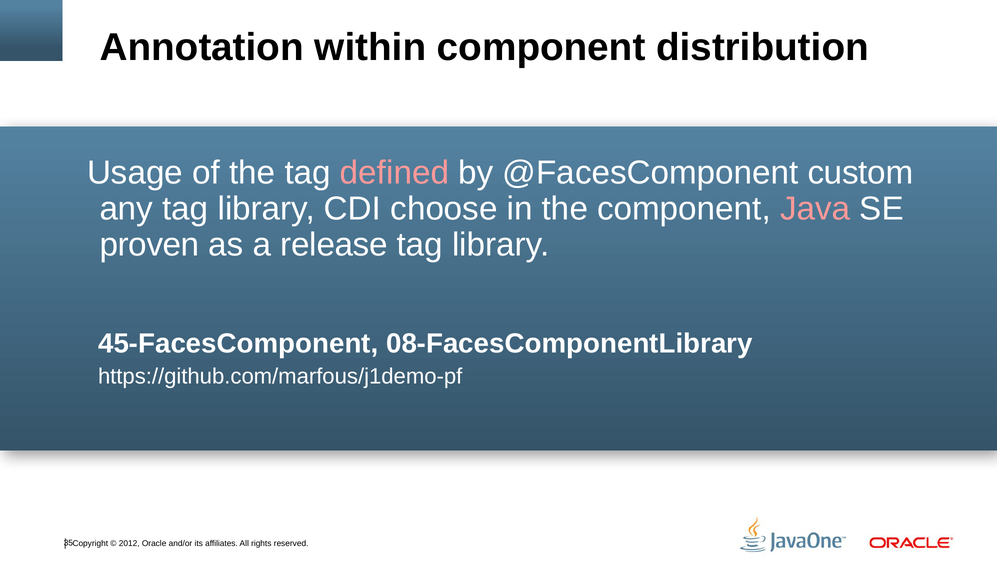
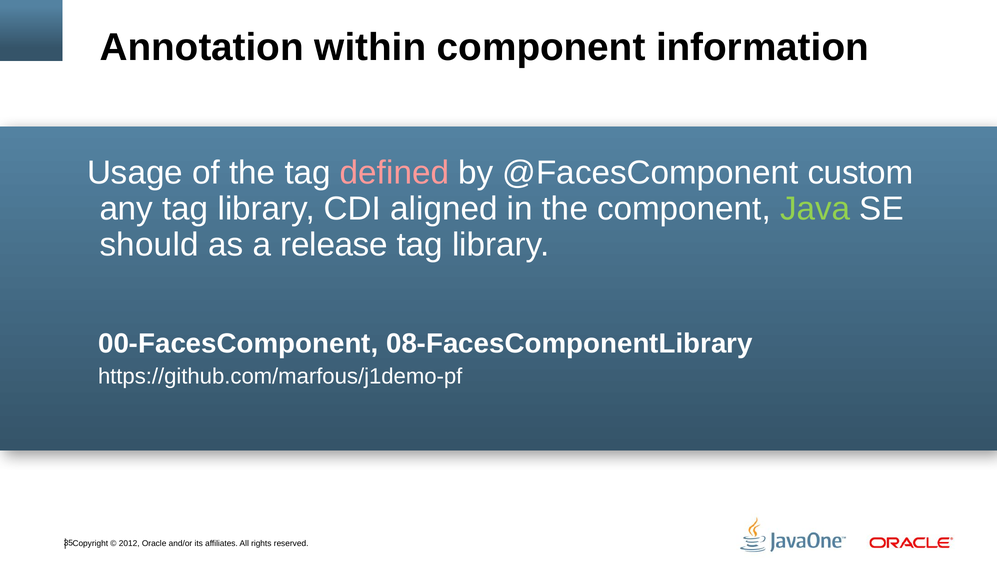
distribution: distribution -> information
choose: choose -> aligned
Java colour: pink -> light green
proven: proven -> should
45-FacesComponent: 45-FacesComponent -> 00-FacesComponent
